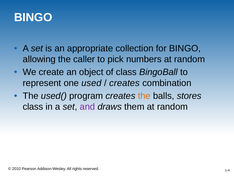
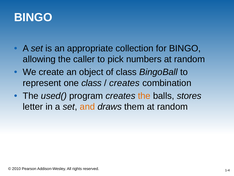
one used: used -> class
class at (33, 106): class -> letter
and colour: purple -> orange
